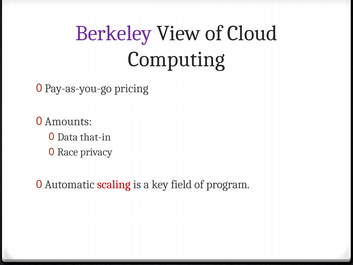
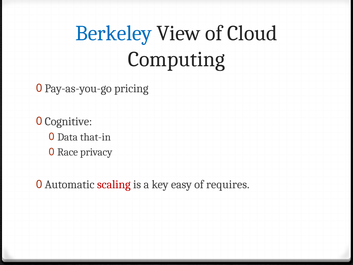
Berkeley colour: purple -> blue
Amounts: Amounts -> Cognitive
field: field -> easy
program: program -> requires
